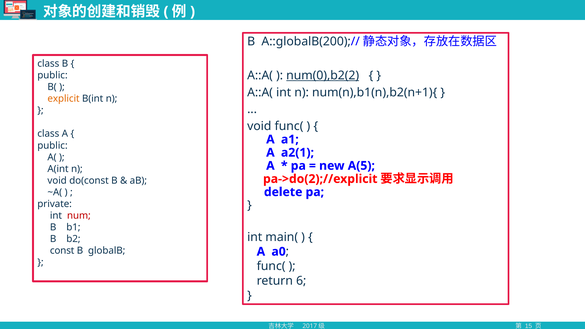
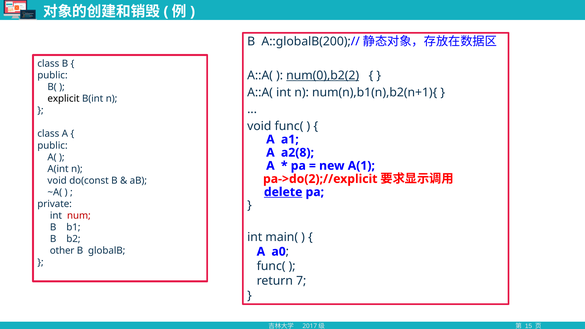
explicit colour: orange -> black
a2(1: a2(1 -> a2(8
A(5: A(5 -> A(1
delete underline: none -> present
const: const -> other
6: 6 -> 7
